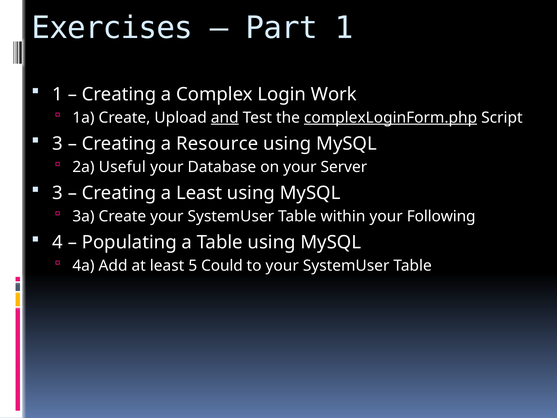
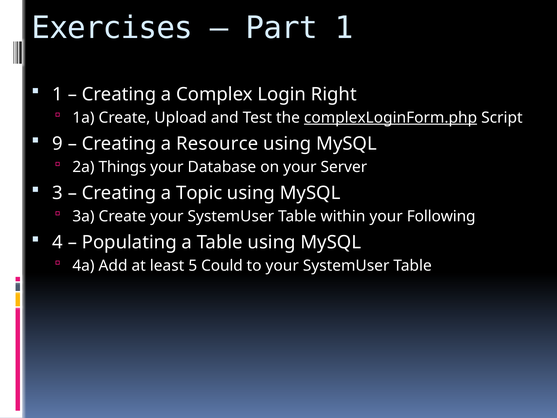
Work: Work -> Right
and underline: present -> none
3 at (58, 144): 3 -> 9
Useful: Useful -> Things
a Least: Least -> Topic
